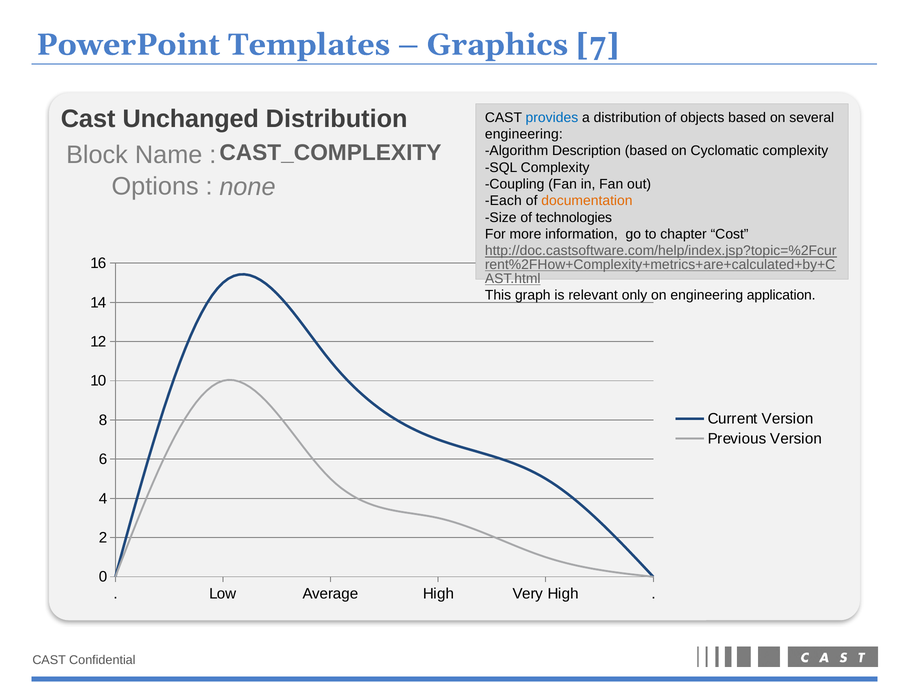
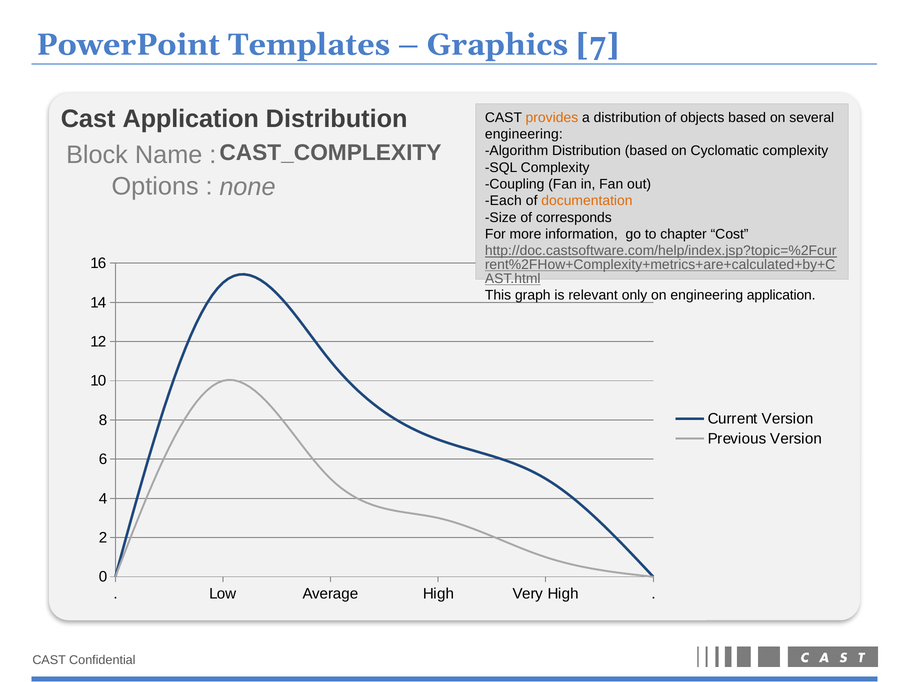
Cast Unchanged: Unchanged -> Application
provides colour: blue -> orange
Algorithm Description: Description -> Distribution
technologies: technologies -> corresponds
